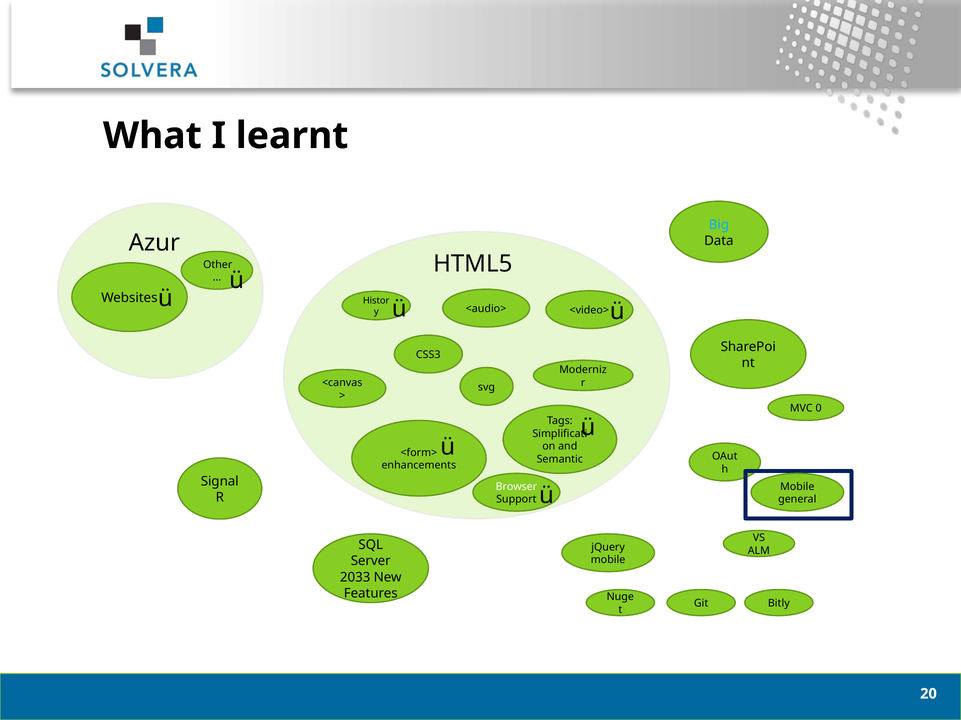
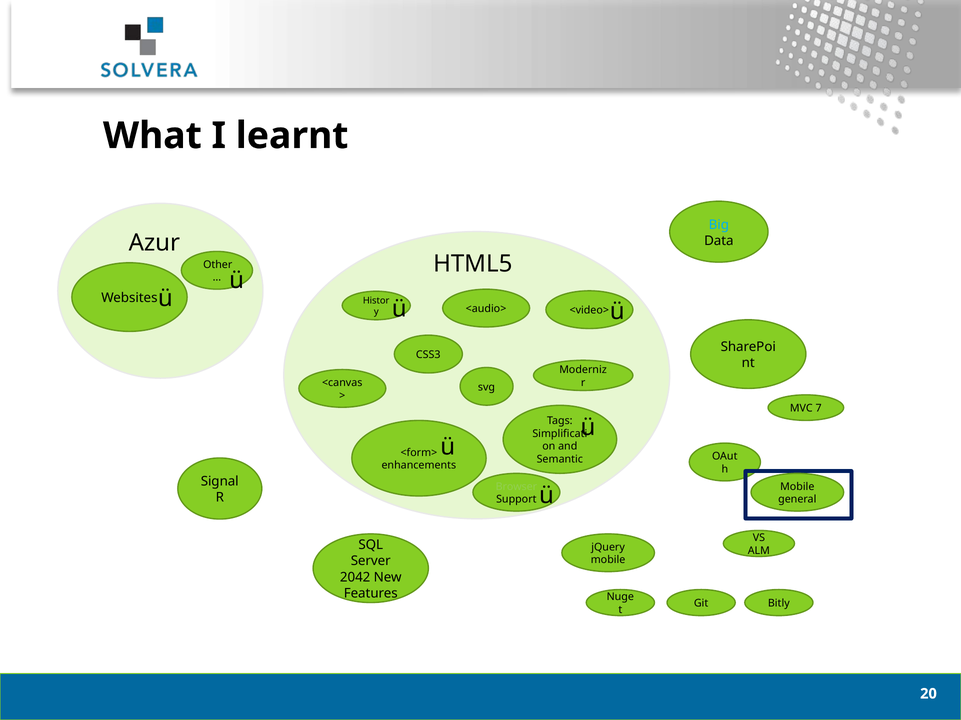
0: 0 -> 7
Browser colour: white -> light green
2033: 2033 -> 2042
